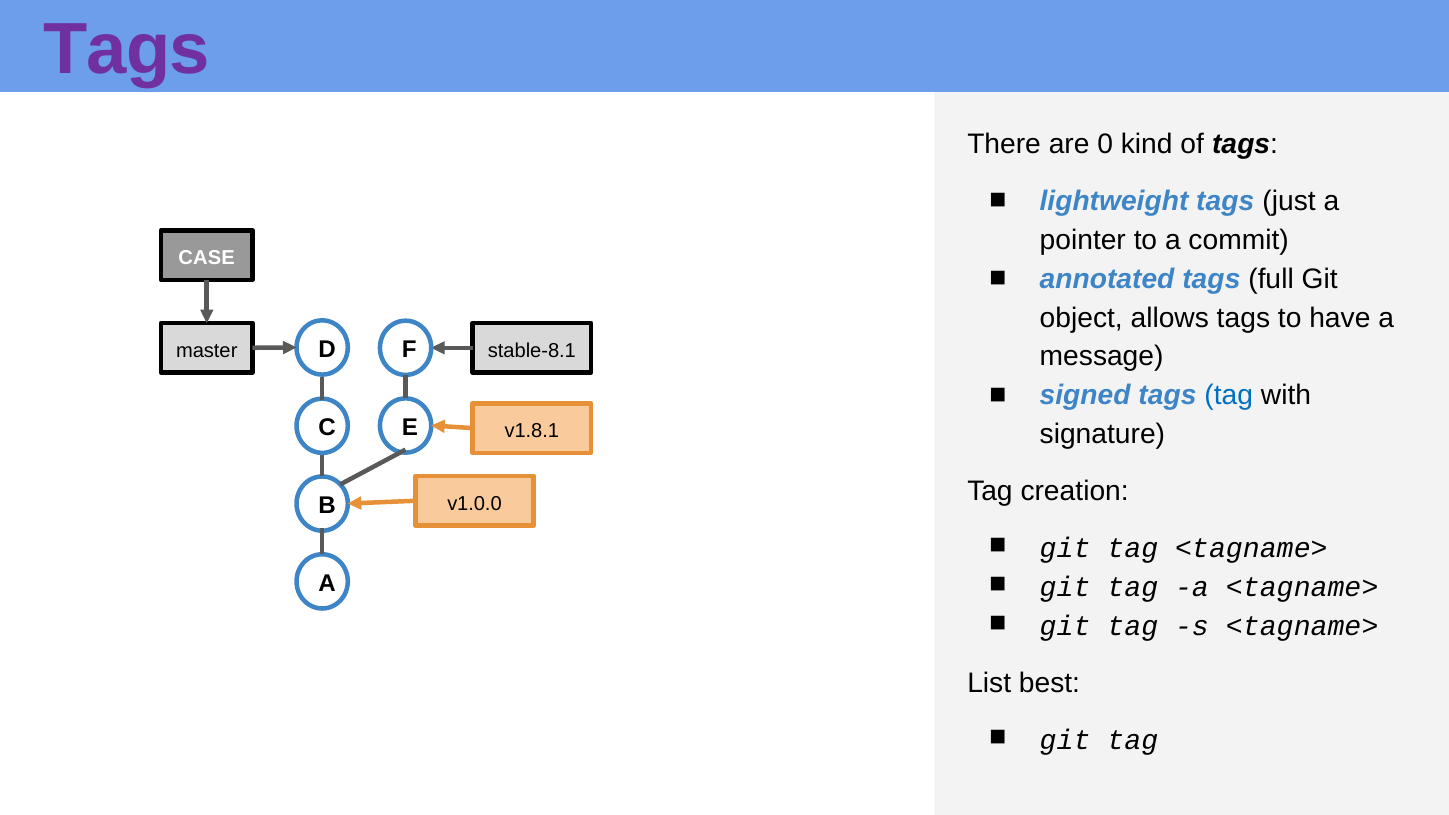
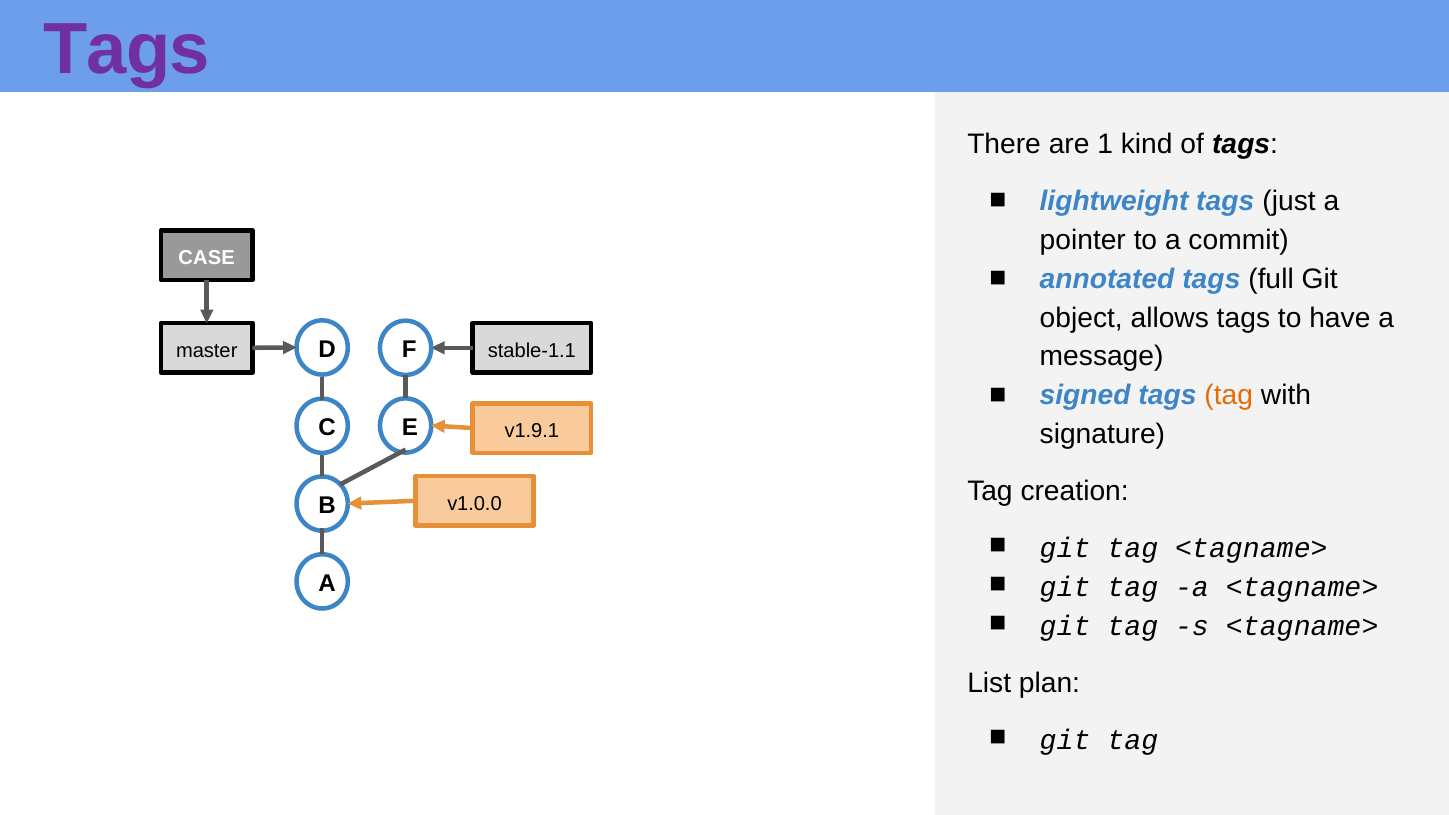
0: 0 -> 1
stable-8.1: stable-8.1 -> stable-1.1
tag at (1229, 395) colour: blue -> orange
v1.8.1: v1.8.1 -> v1.9.1
best: best -> plan
